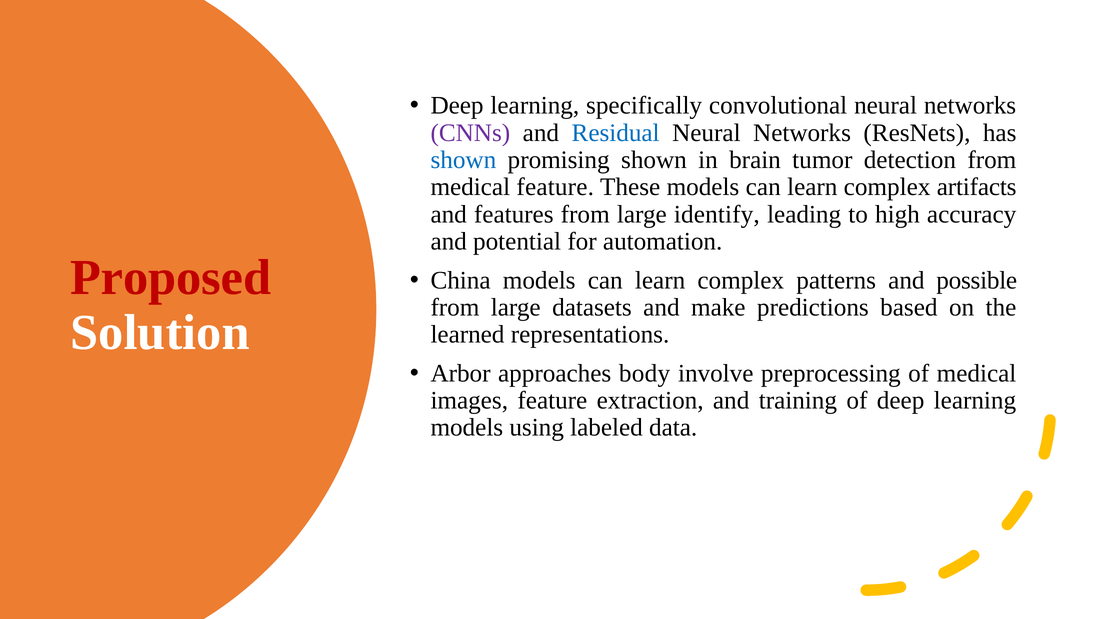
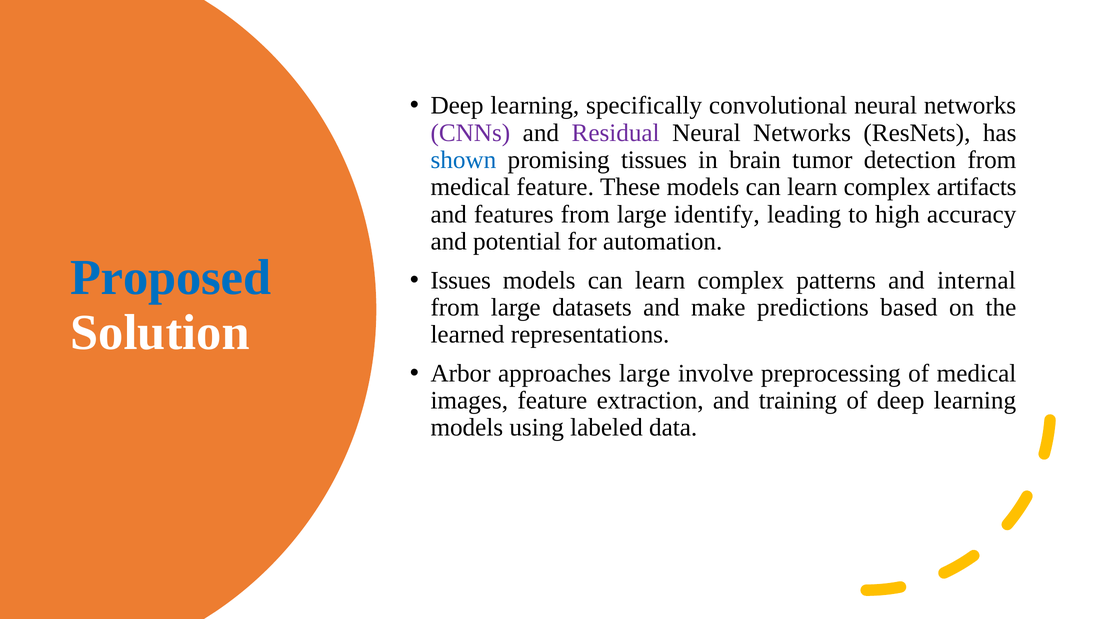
Residual colour: blue -> purple
promising shown: shown -> tissues
Proposed colour: red -> blue
China: China -> Issues
possible: possible -> internal
approaches body: body -> large
